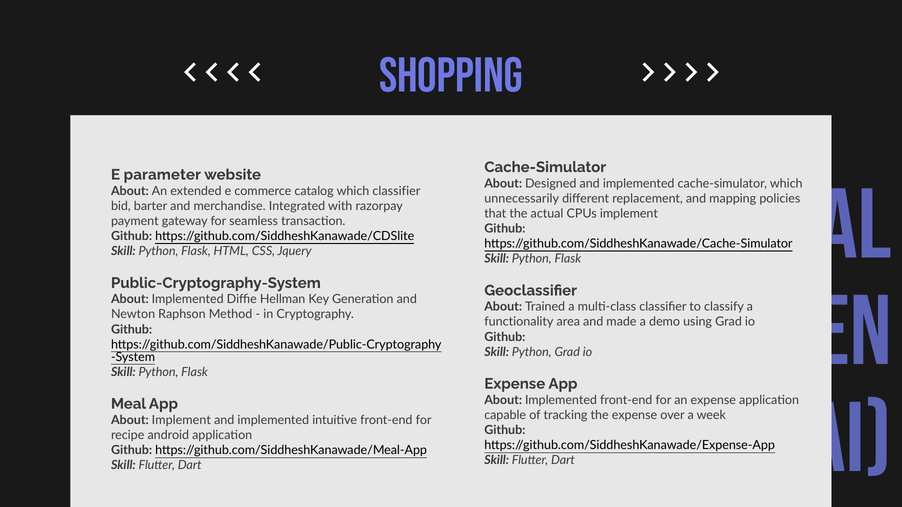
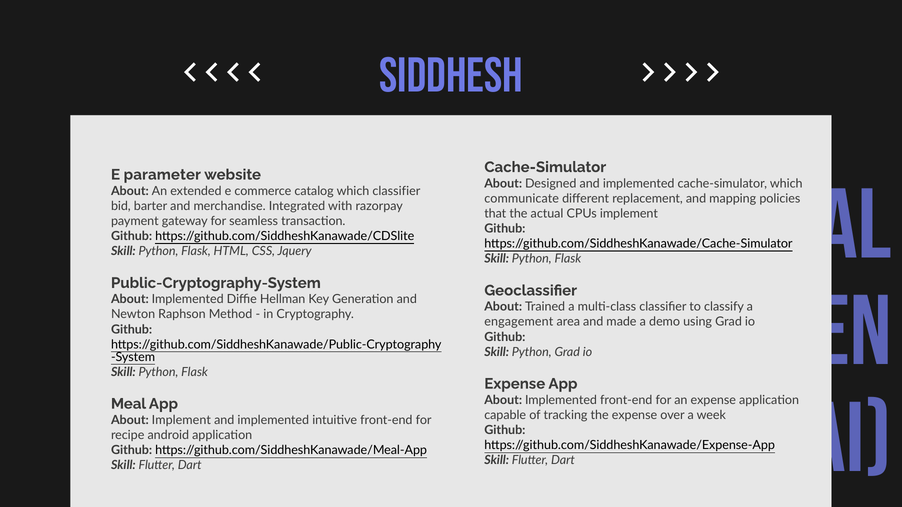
Shopping: Shopping -> Siddhesh
unnecessarily: unnecessarily -> communicate
functionality: functionality -> engagement
